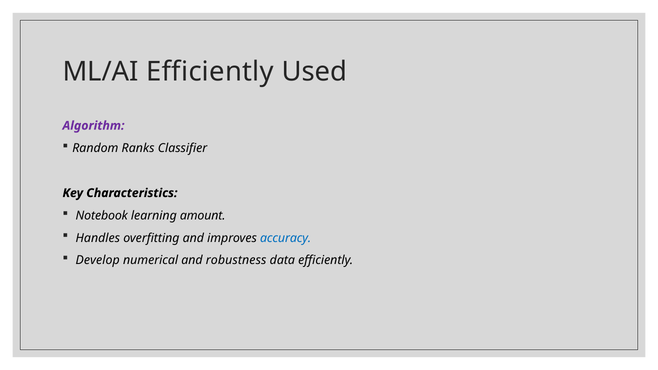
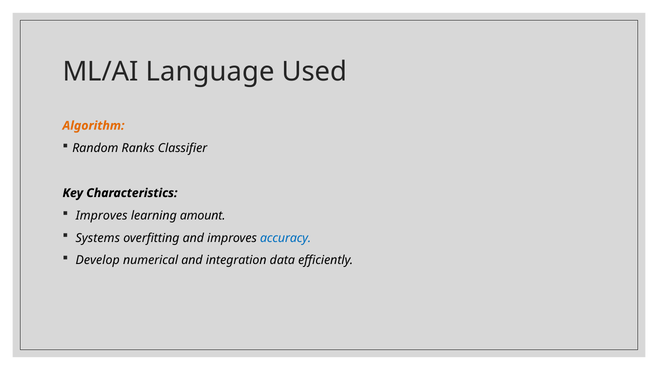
ML/AI Efficiently: Efficiently -> Language
Algorithm colour: purple -> orange
Notebook at (102, 216): Notebook -> Improves
Handles: Handles -> Systems
robustness: robustness -> integration
